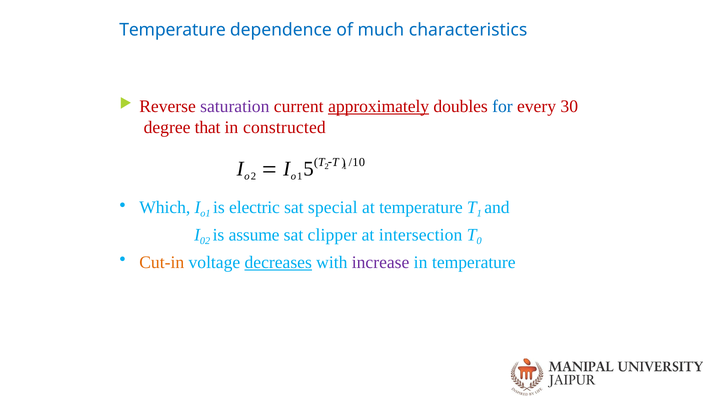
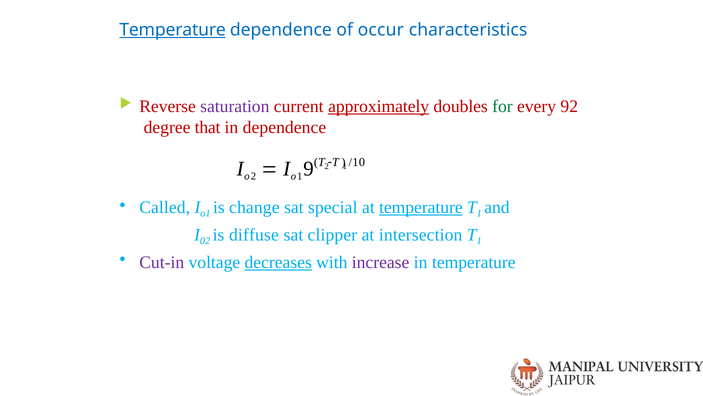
Temperature at (173, 30) underline: none -> present
much: much -> occur
for colour: blue -> green
30: 30 -> 92
in constructed: constructed -> dependence
5: 5 -> 9
Which: Which -> Called
electric: electric -> change
temperature at (421, 207) underline: none -> present
assume: assume -> diffuse
0 at (479, 240): 0 -> 1
Cut-in colour: orange -> purple
